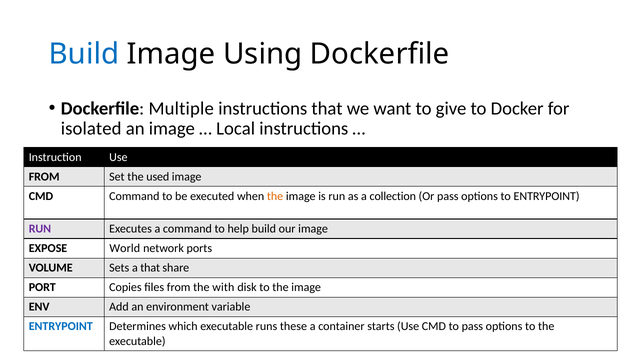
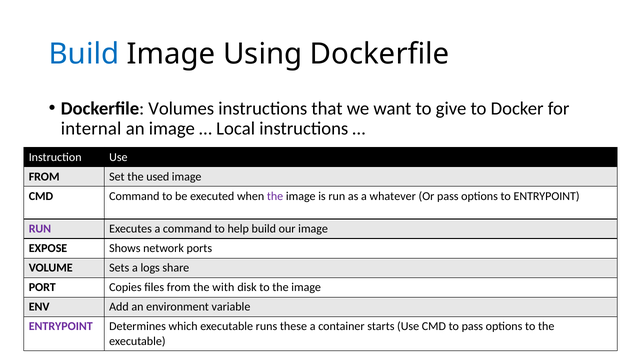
Multiple: Multiple -> Volumes
isolated: isolated -> internal
the at (275, 196) colour: orange -> purple
collection: collection -> whatever
World: World -> Shows
a that: that -> logs
ENTRYPOINT at (61, 326) colour: blue -> purple
